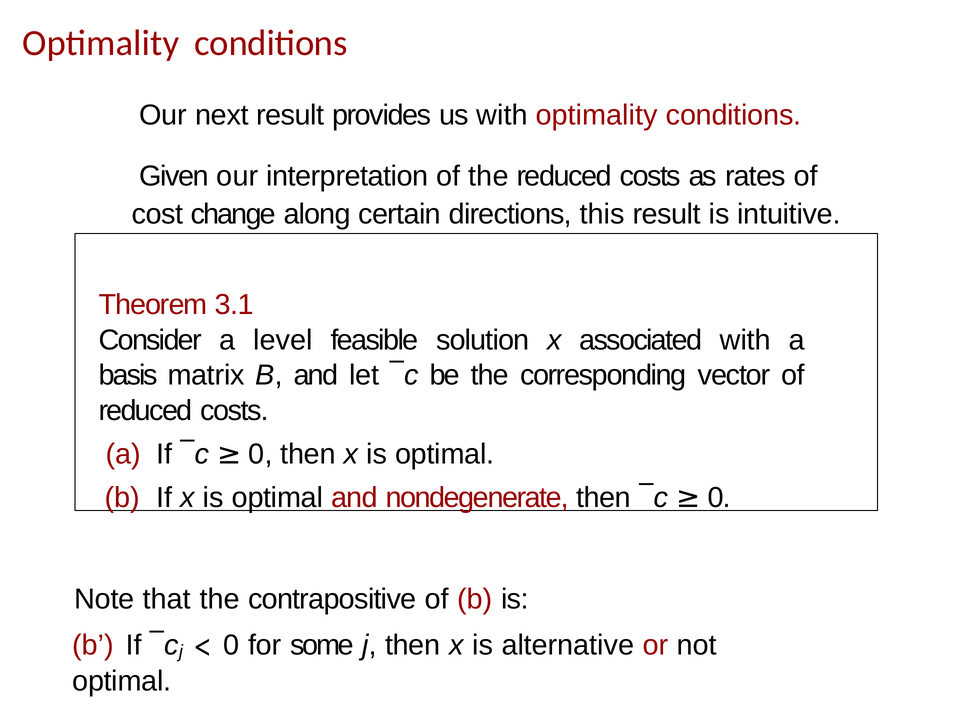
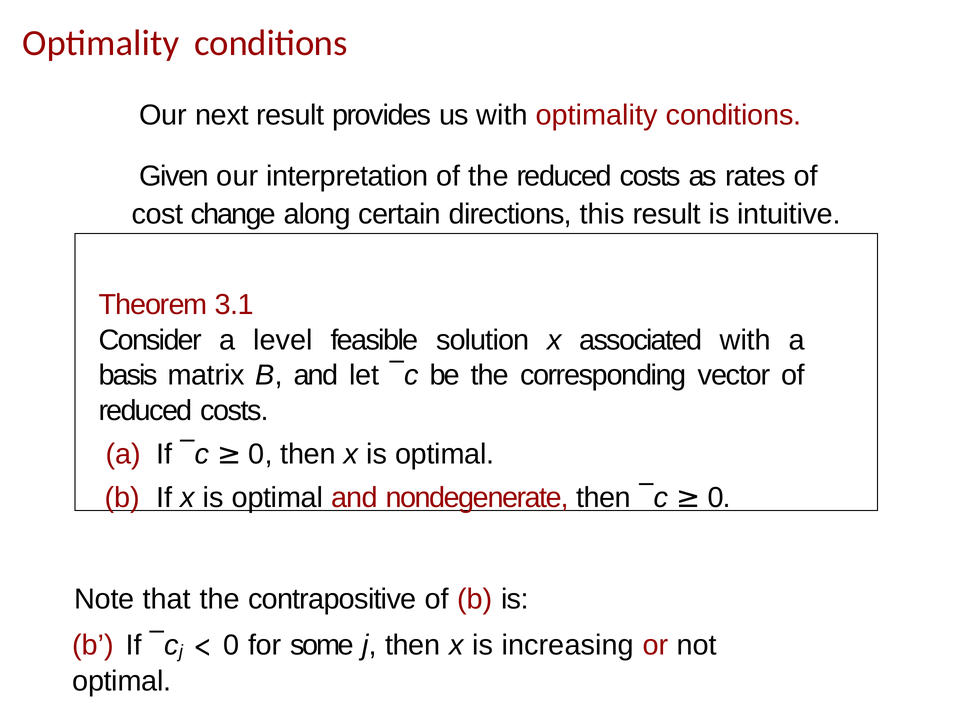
alternative: alternative -> increasing
